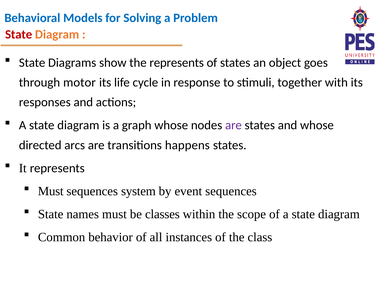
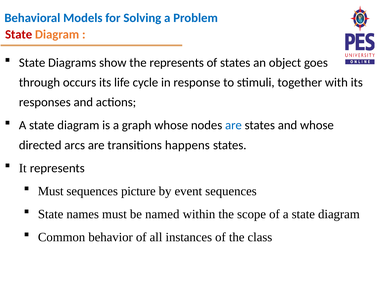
motor: motor -> occurs
are at (233, 125) colour: purple -> blue
system: system -> picture
classes: classes -> named
